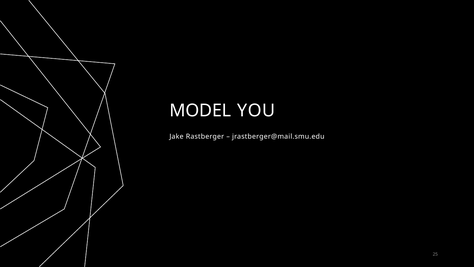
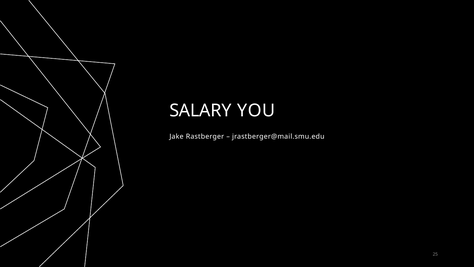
MODEL: MODEL -> SALARY
